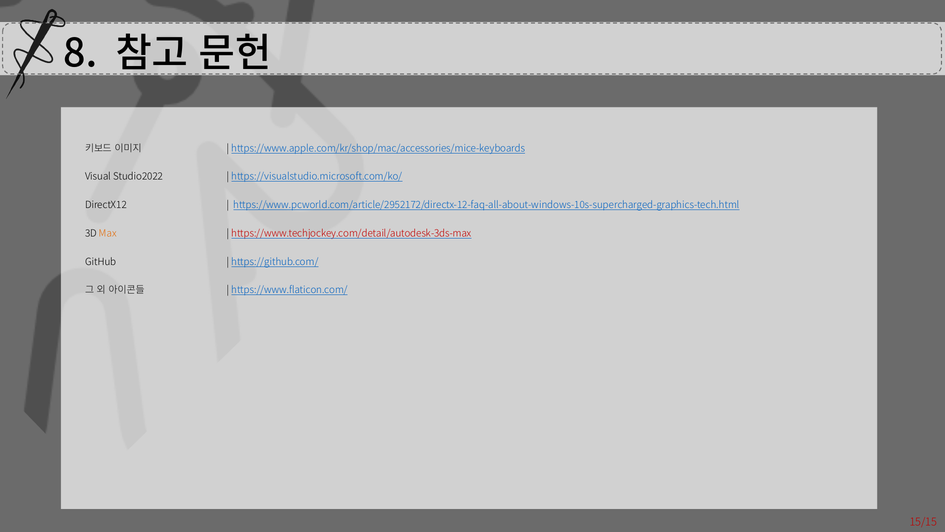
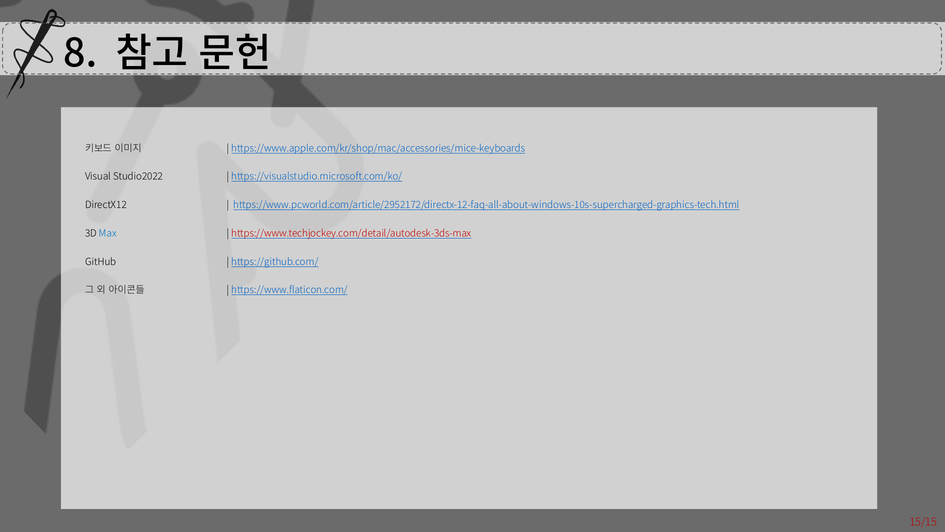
Max colour: orange -> blue
